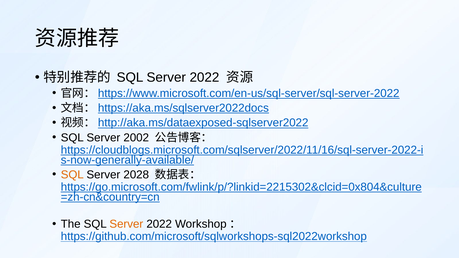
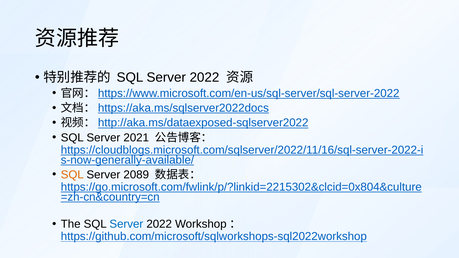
2002: 2002 -> 2021
2028: 2028 -> 2089
Server at (126, 224) colour: orange -> blue
